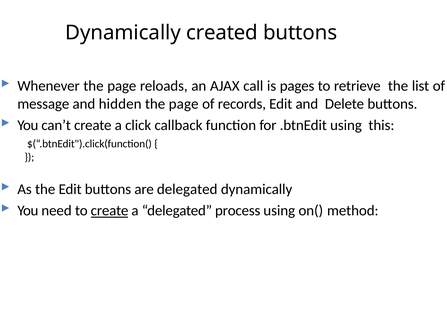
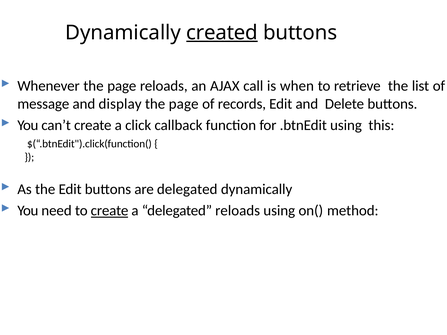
created underline: none -> present
pages: pages -> when
hidden: hidden -> display
delegated process: process -> reloads
